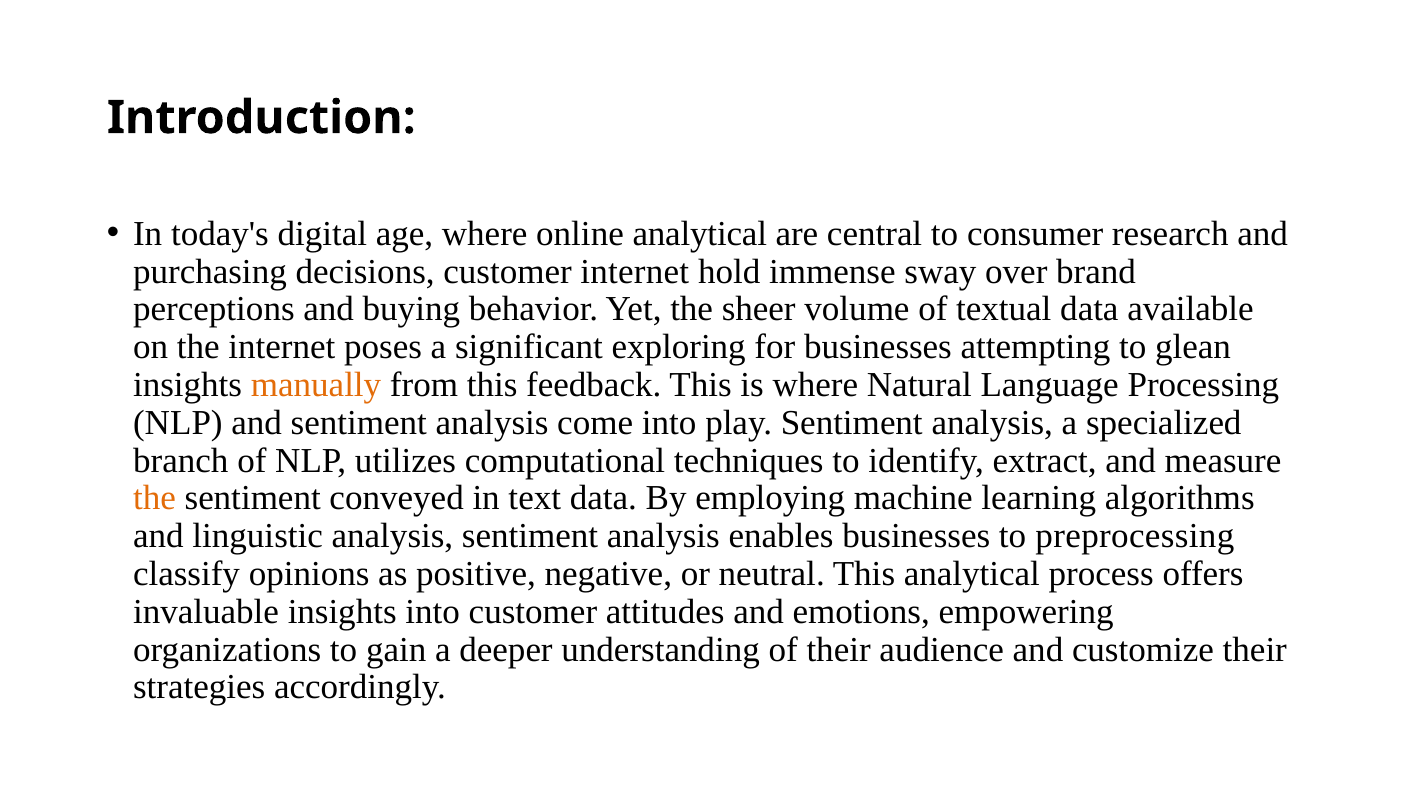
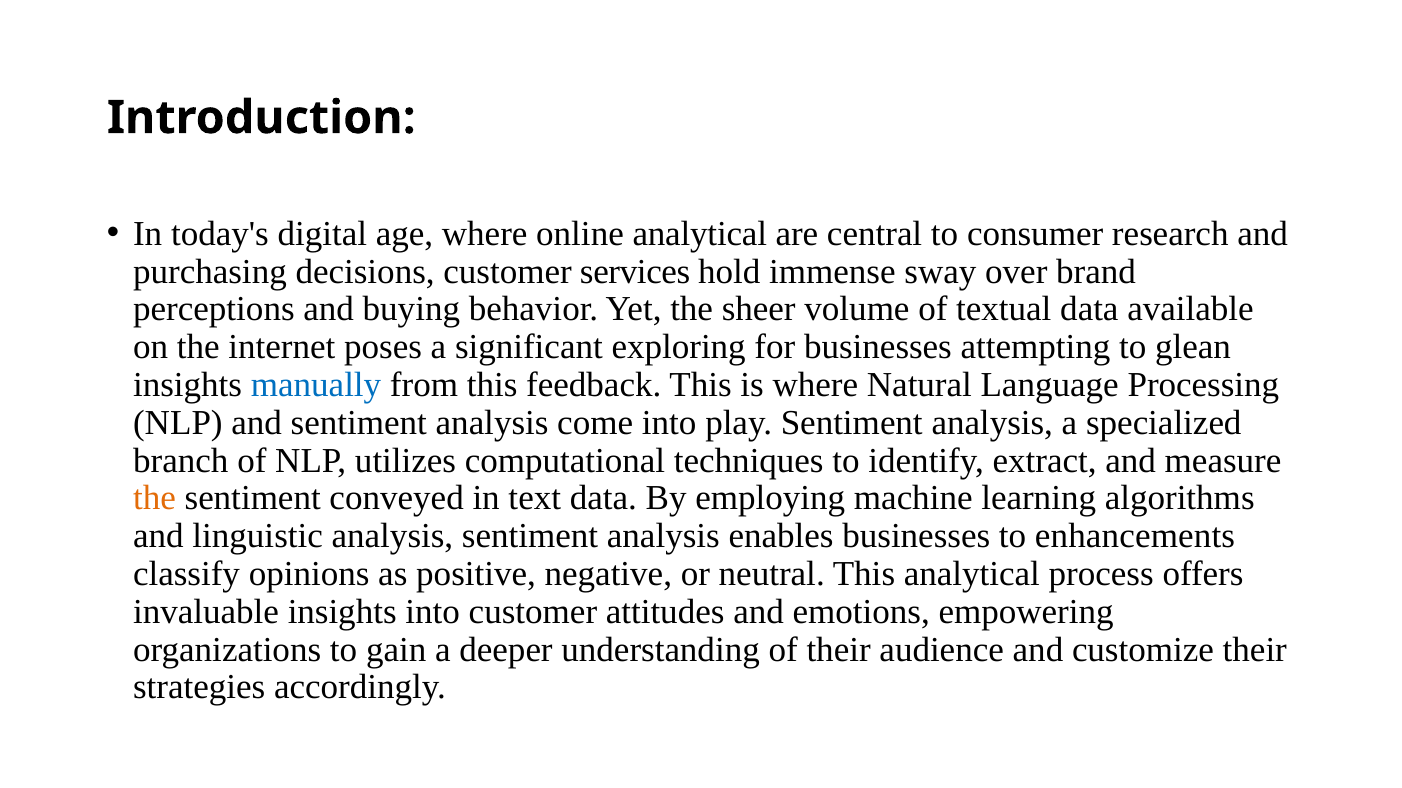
customer internet: internet -> services
manually colour: orange -> blue
preprocessing: preprocessing -> enhancements
